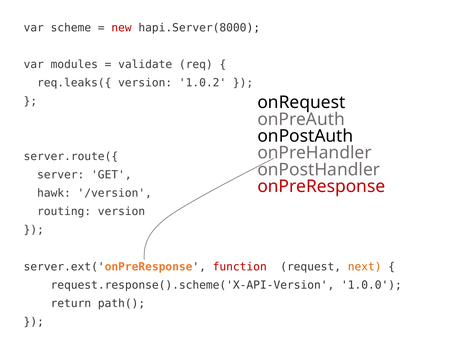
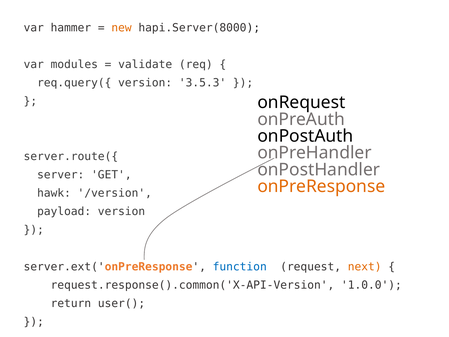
scheme: scheme -> hammer
new colour: red -> orange
req.leaks({: req.leaks({ -> req.query({
1.0.2: 1.0.2 -> 3.5.3
onPreResponse colour: red -> orange
routing: routing -> payload
function colour: red -> blue
request.response().scheme('X-API-Version: request.response().scheme('X-API-Version -> request.response().common('X-API-Version
path(: path( -> user(
